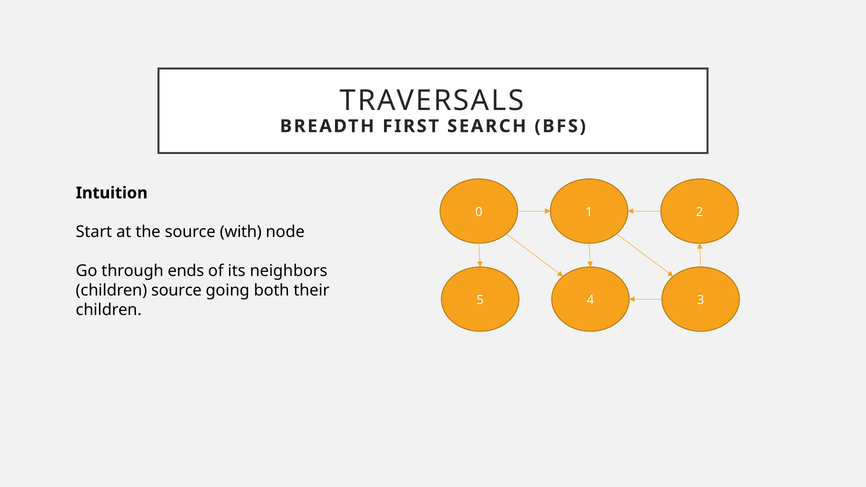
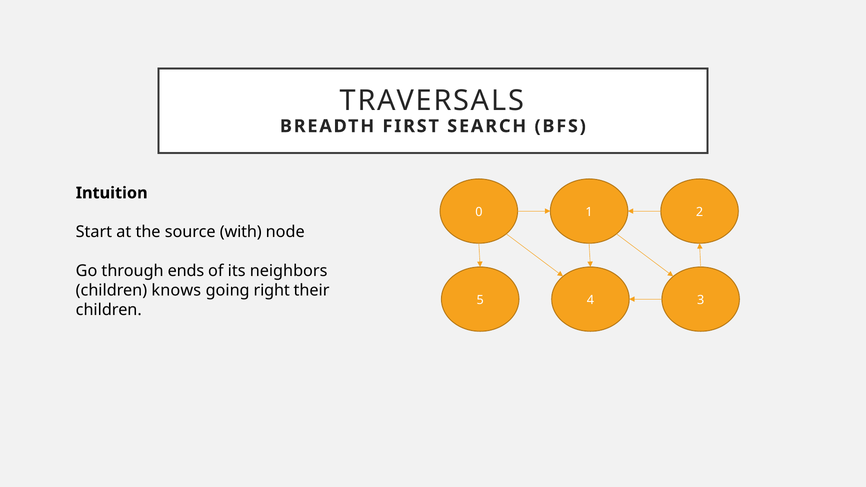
children source: source -> knows
both: both -> right
